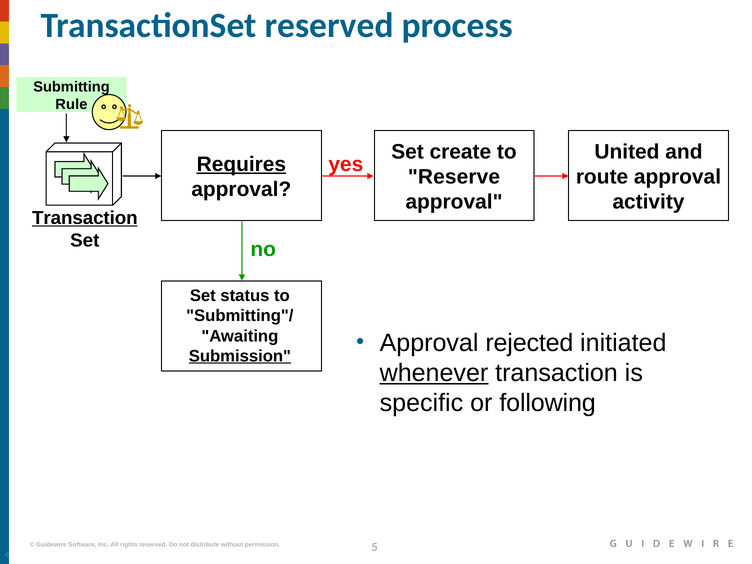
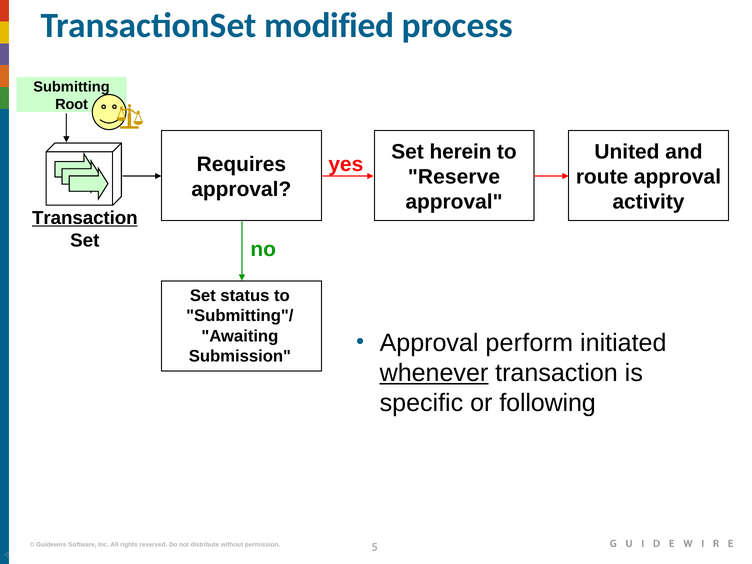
TransactionSet reserved: reserved -> modified
Rule: Rule -> Root
create: create -> herein
Requires underline: present -> none
rejected: rejected -> perform
Submission underline: present -> none
